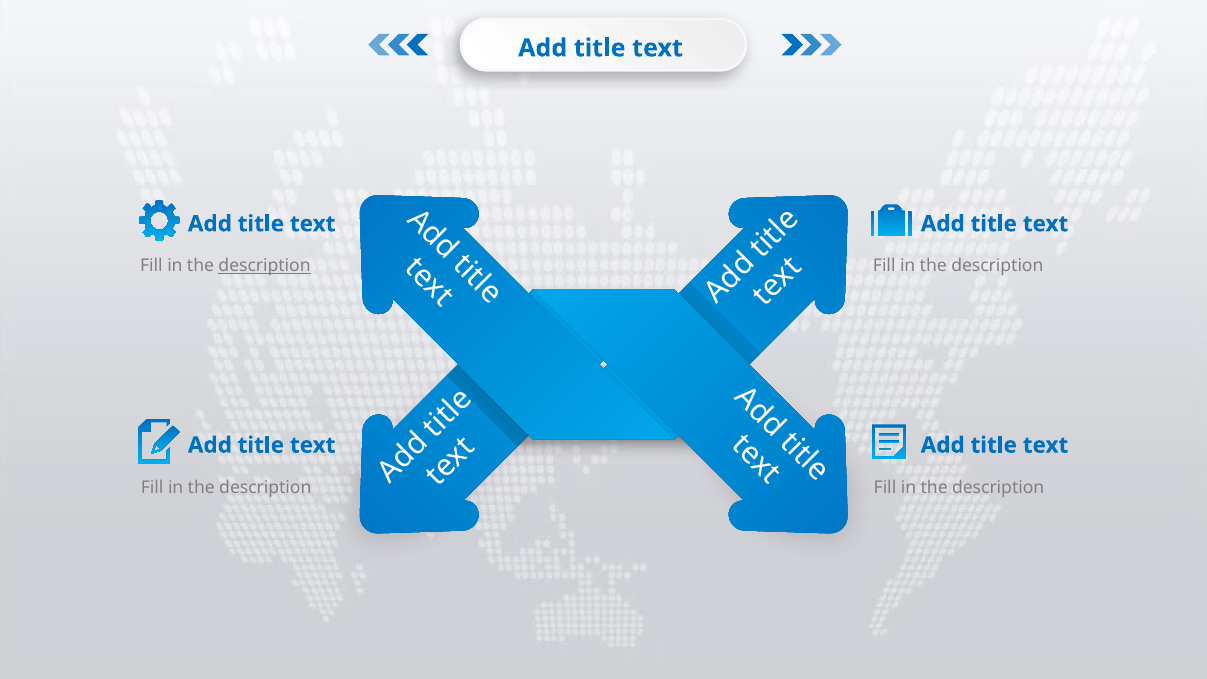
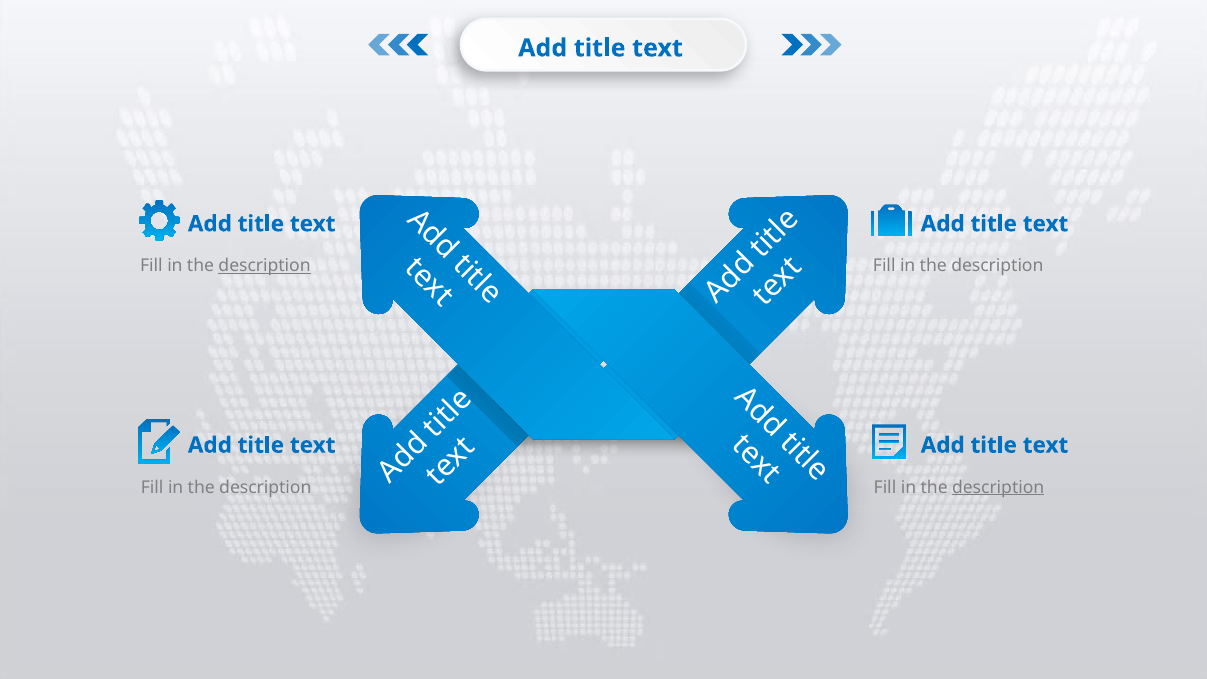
description at (998, 487) underline: none -> present
